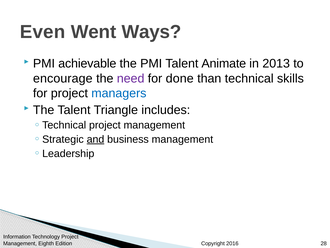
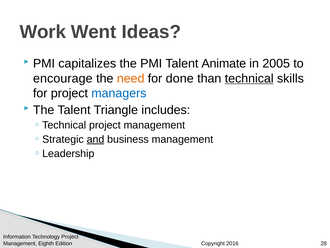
Even: Even -> Work
Ways: Ways -> Ideas
achievable: achievable -> capitalizes
2013: 2013 -> 2005
need colour: purple -> orange
technical underline: none -> present
